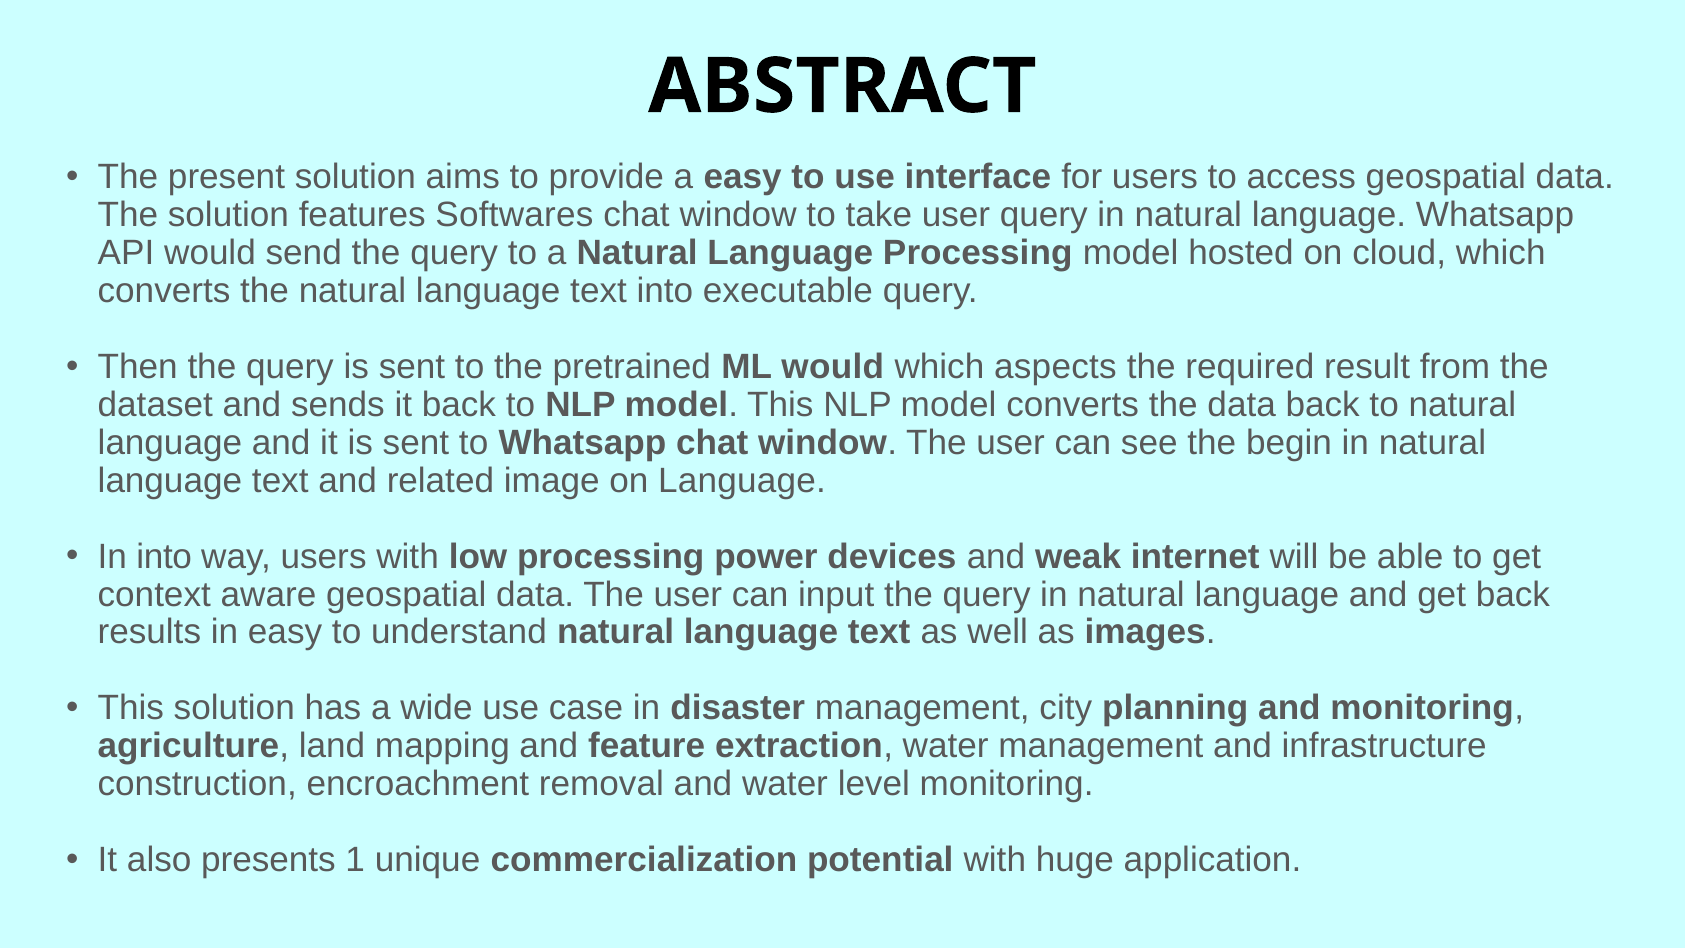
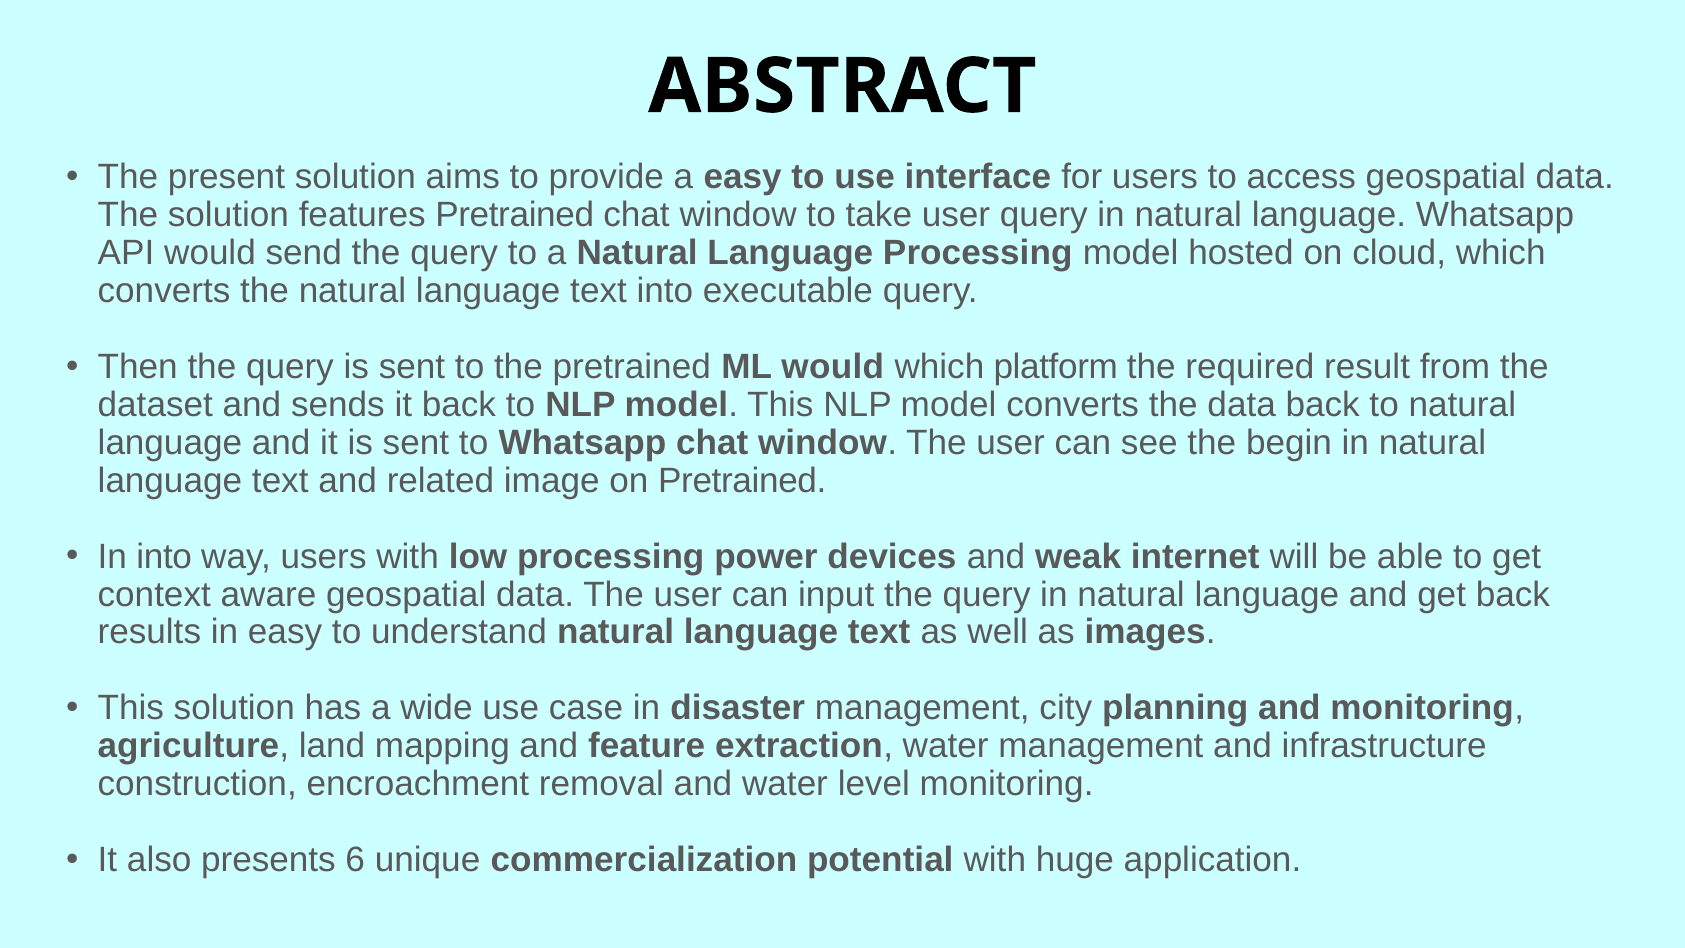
features Softwares: Softwares -> Pretrained
aspects: aspects -> platform
on Language: Language -> Pretrained
1: 1 -> 6
